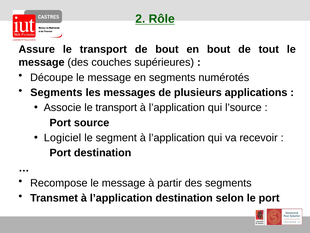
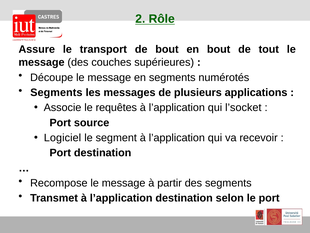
Associe le transport: transport -> requêtes
l’source: l’source -> l’socket
